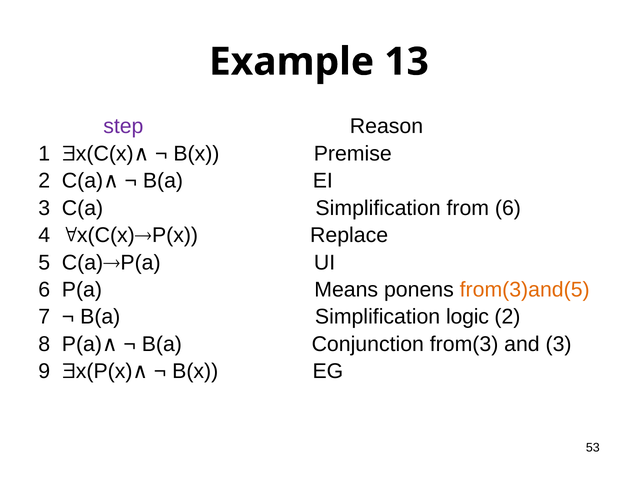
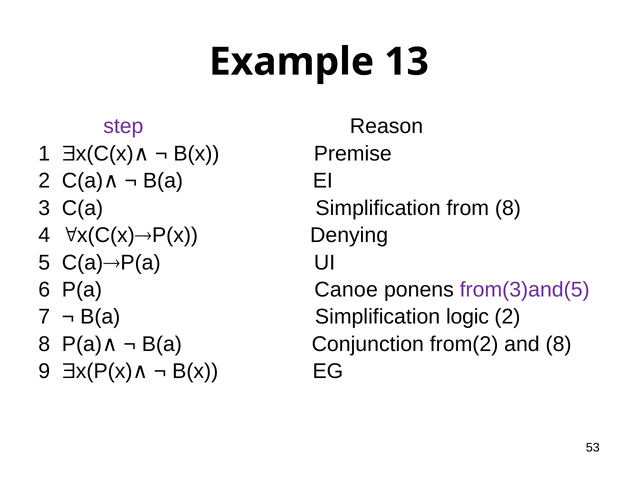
from 6: 6 -> 8
Replace: Replace -> Denying
Means: Means -> Canoe
from(3)and(5 colour: orange -> purple
from(3: from(3 -> from(2
and 3: 3 -> 8
